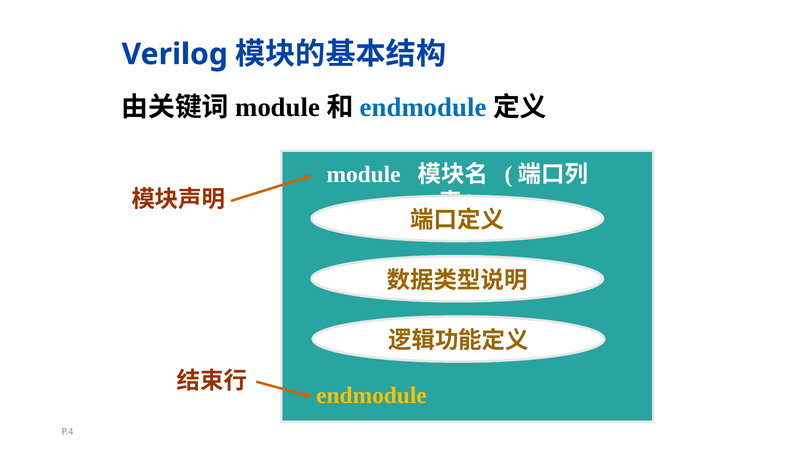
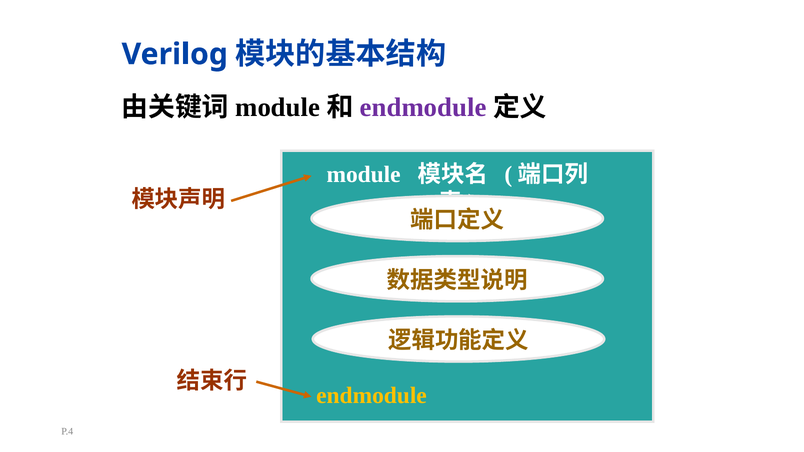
endmodule at (423, 107) colour: blue -> purple
